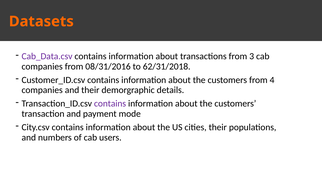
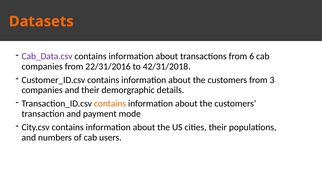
3: 3 -> 6
08/31/2016: 08/31/2016 -> 22/31/2016
62/31/2018: 62/31/2018 -> 42/31/2018
4: 4 -> 3
contains at (110, 104) colour: purple -> orange
